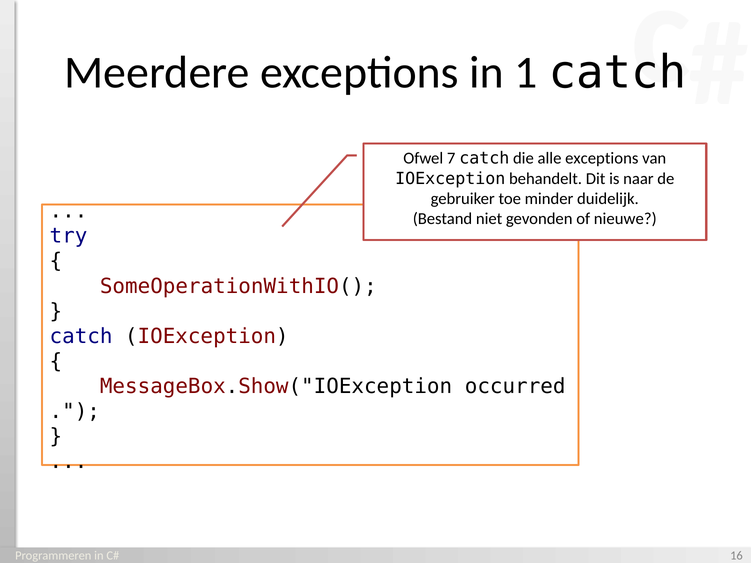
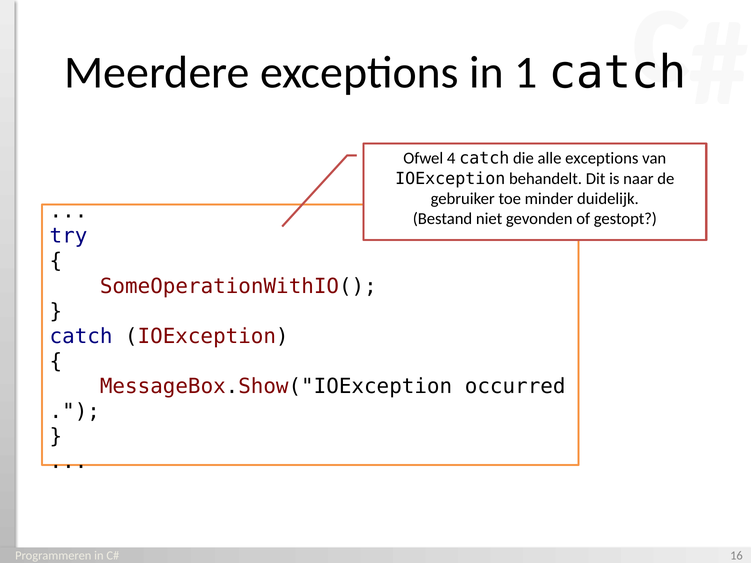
7: 7 -> 4
nieuwe: nieuwe -> gestopt
